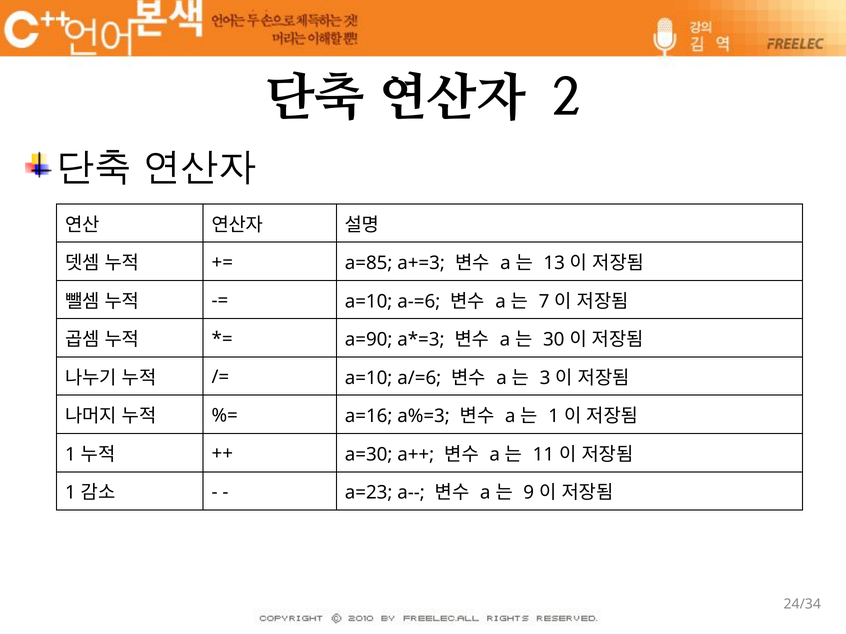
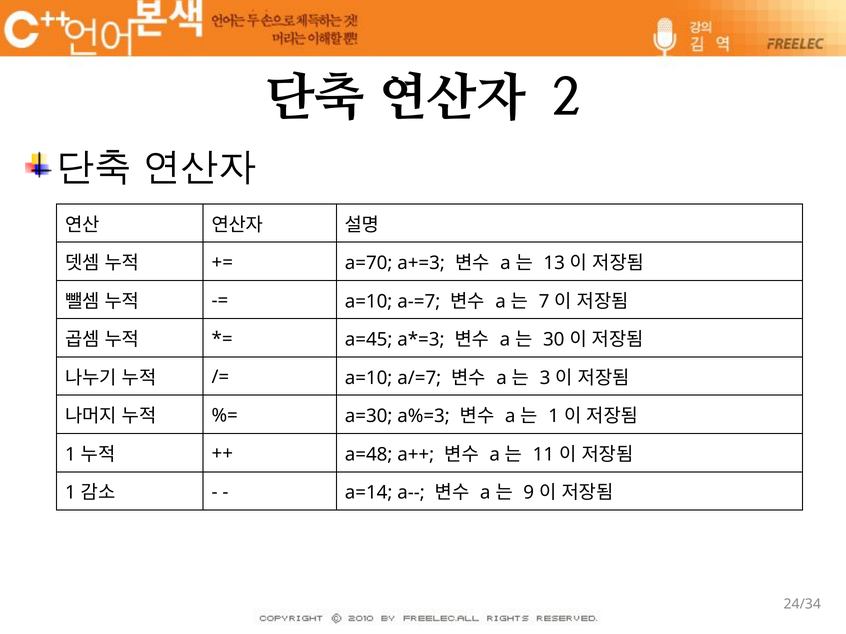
a=85: a=85 -> a=70
a-=6: a-=6 -> a-=7
a=90: a=90 -> a=45
a/=6: a/=6 -> a/=7
a=16: a=16 -> a=30
a=30: a=30 -> a=48
a=23: a=23 -> a=14
